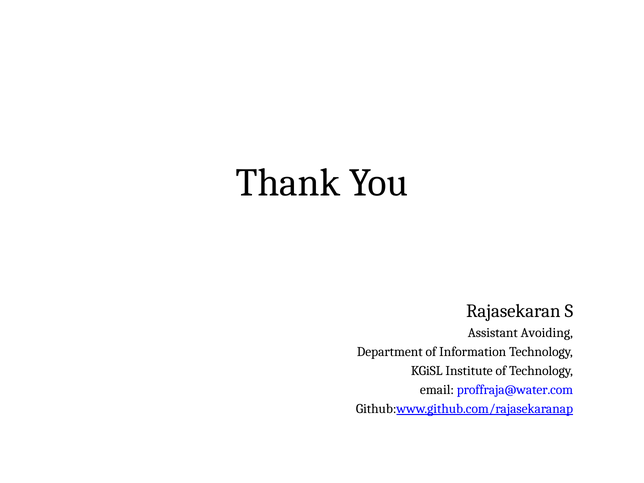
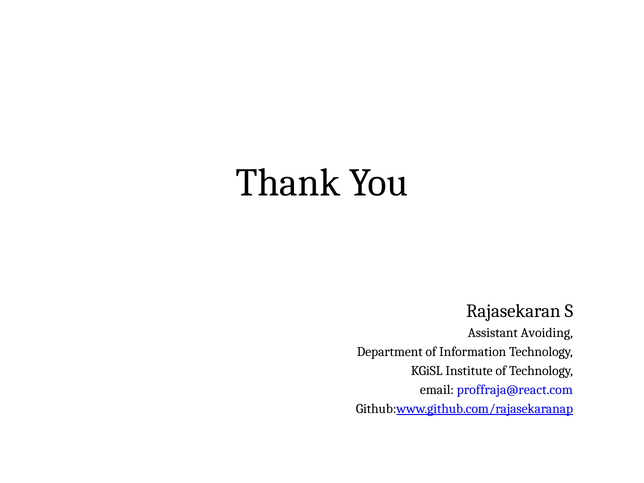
proffraja@water.com: proffraja@water.com -> proffraja@react.com
